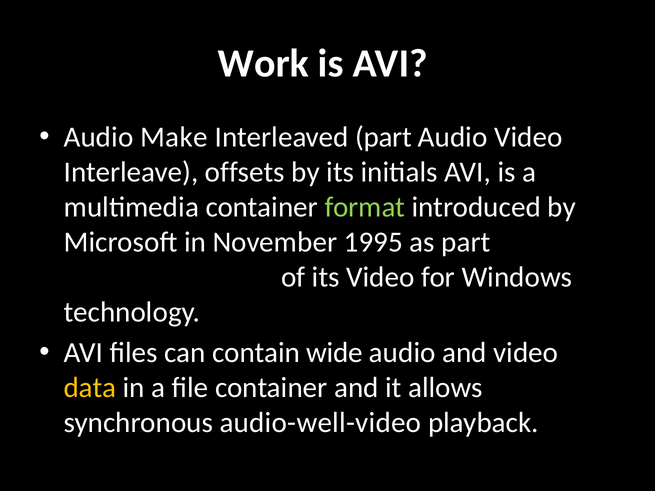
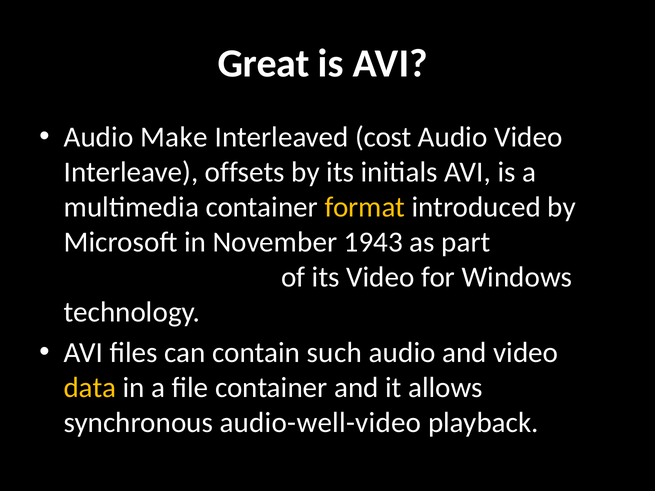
Work: Work -> Great
Interleaved part: part -> cost
format colour: light green -> yellow
1995: 1995 -> 1943
wide: wide -> such
